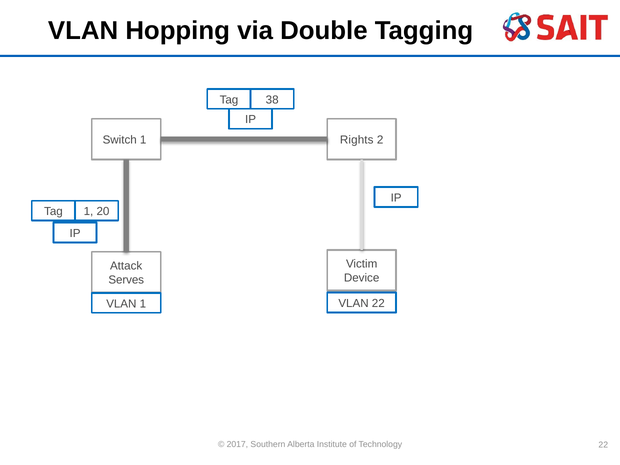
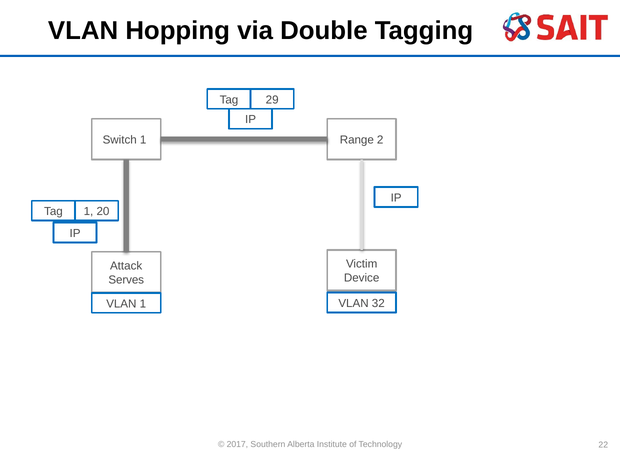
38: 38 -> 29
Rights: Rights -> Range
VLAN 22: 22 -> 32
